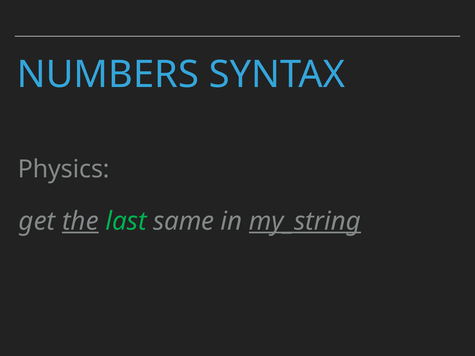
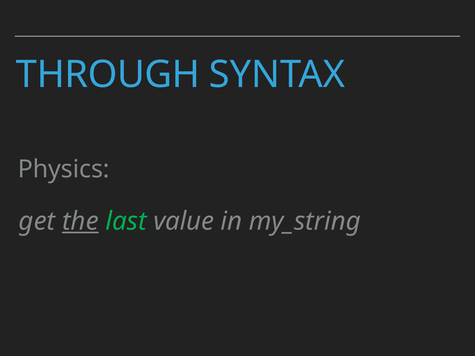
NUMBERS: NUMBERS -> THROUGH
same: same -> value
my_string underline: present -> none
